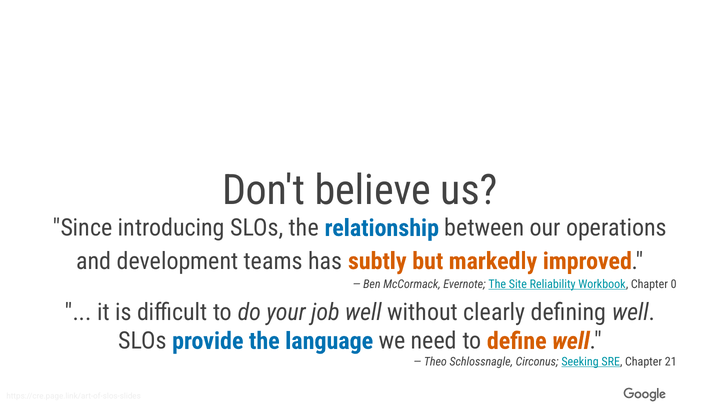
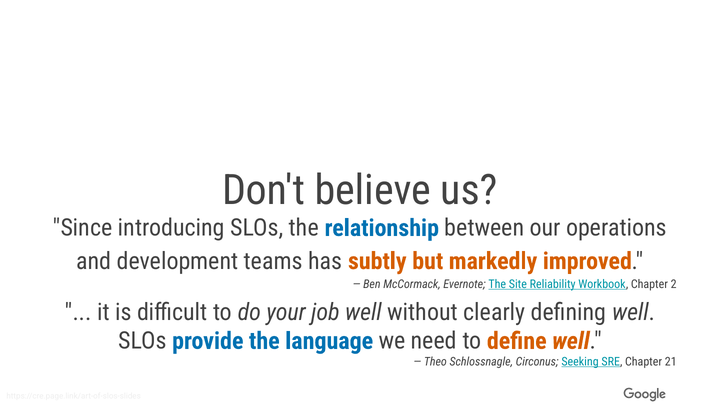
0: 0 -> 2
